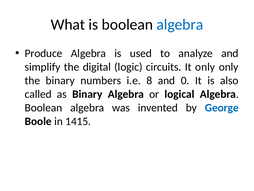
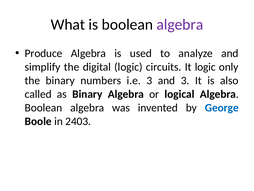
algebra at (180, 25) colour: blue -> purple
It only: only -> logic
i.e 8: 8 -> 3
and 0: 0 -> 3
1415: 1415 -> 2403
